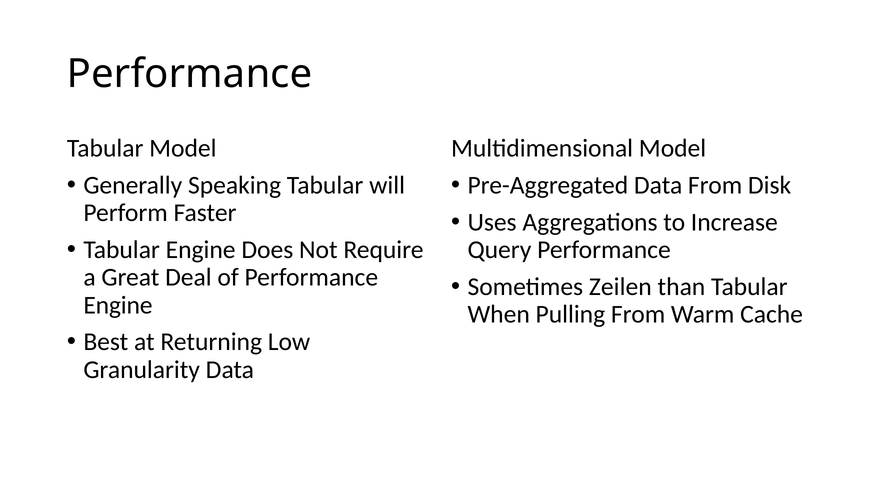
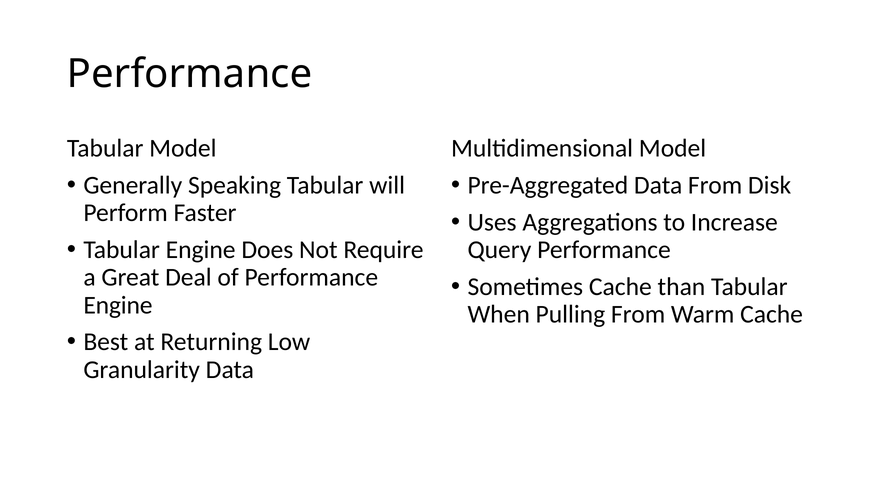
Sometimes Zeilen: Zeilen -> Cache
